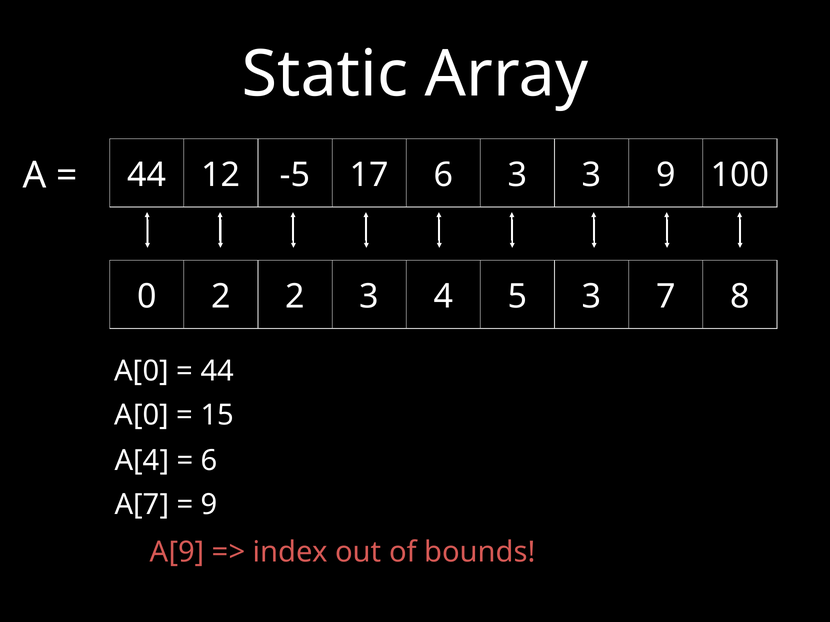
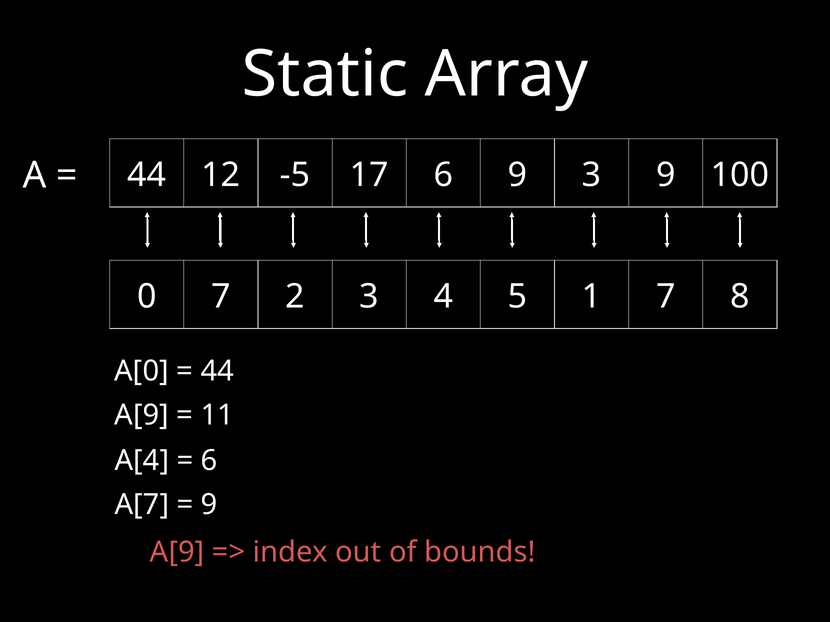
6 3: 3 -> 9
0 2: 2 -> 7
5 3: 3 -> 1
A[0 at (142, 416): A[0 -> A[9
15: 15 -> 11
